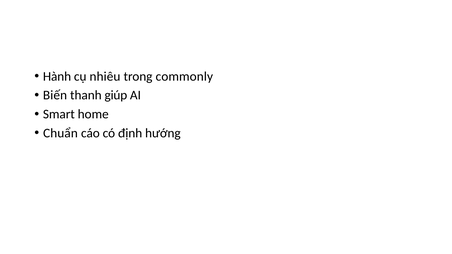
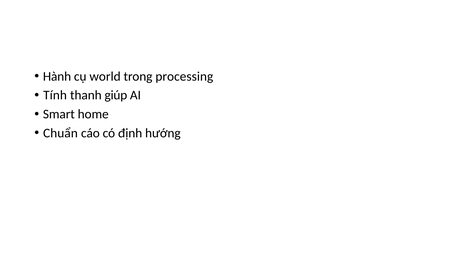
nhiêu: nhiêu -> world
commonly: commonly -> processing
Biến: Biến -> Tính
